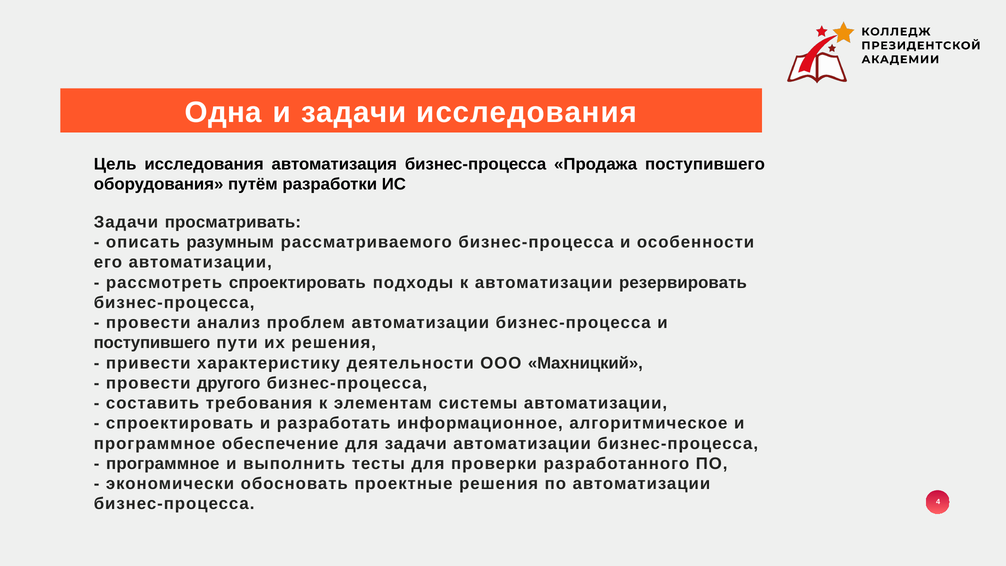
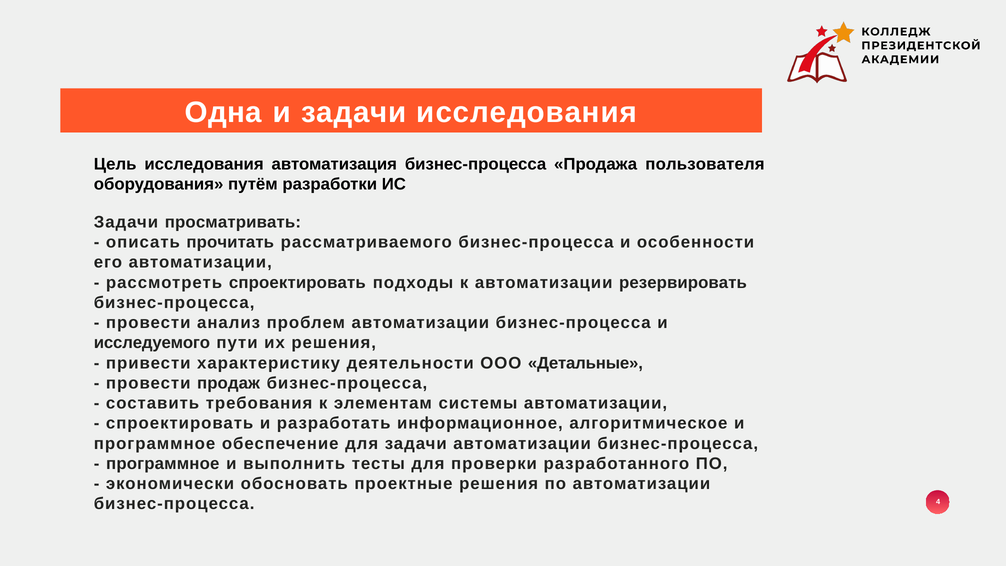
Продажа поступившего: поступившего -> пользователя
разумным: разумным -> прочитать
поступившего at (152, 343): поступившего -> исследуемого
Махницкий: Махницкий -> Детальные
другого: другого -> продаж
